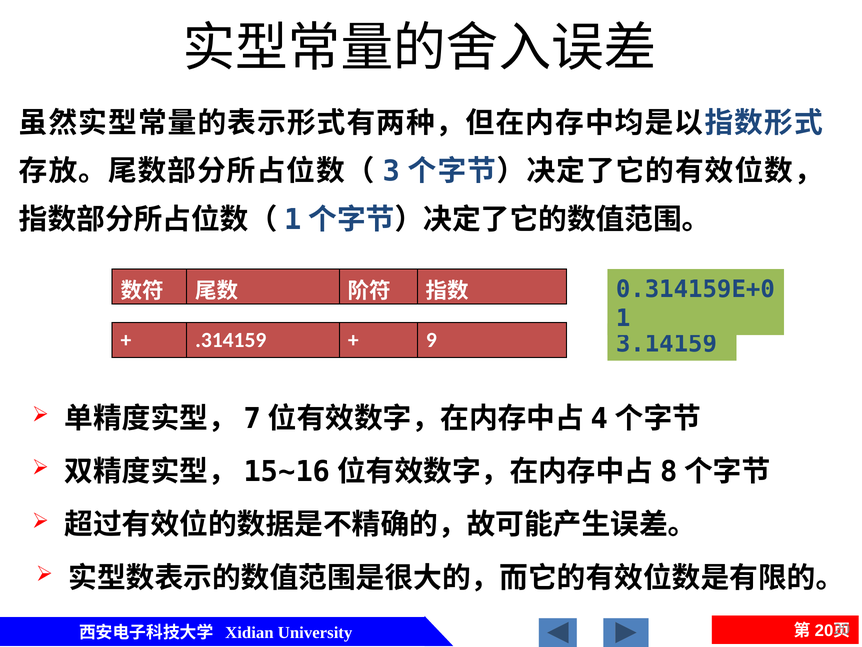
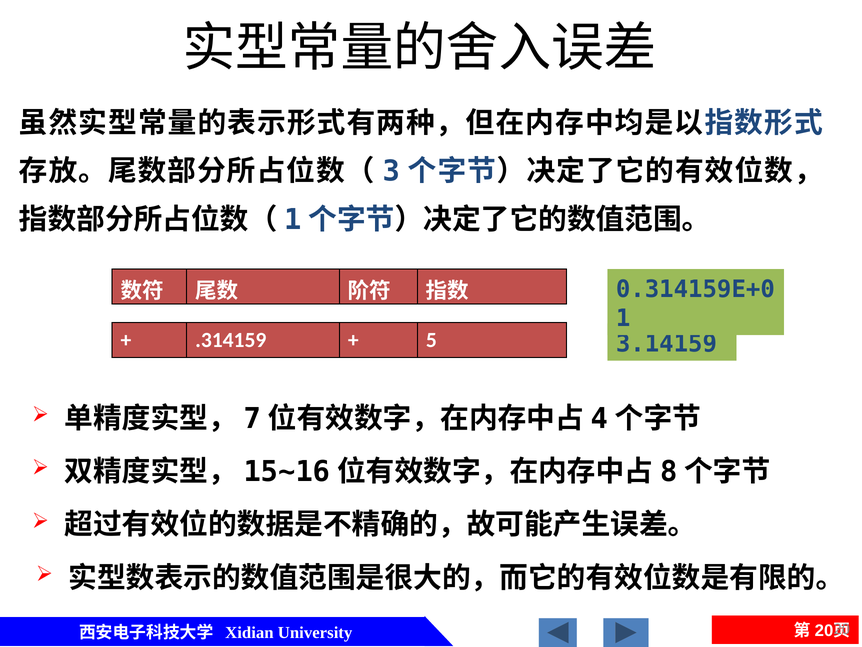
9: 9 -> 5
